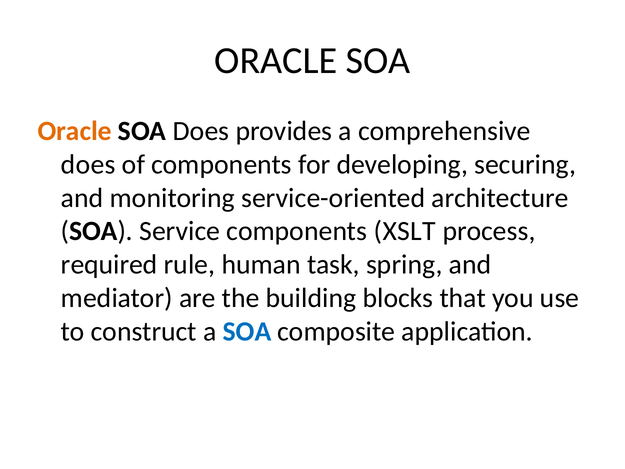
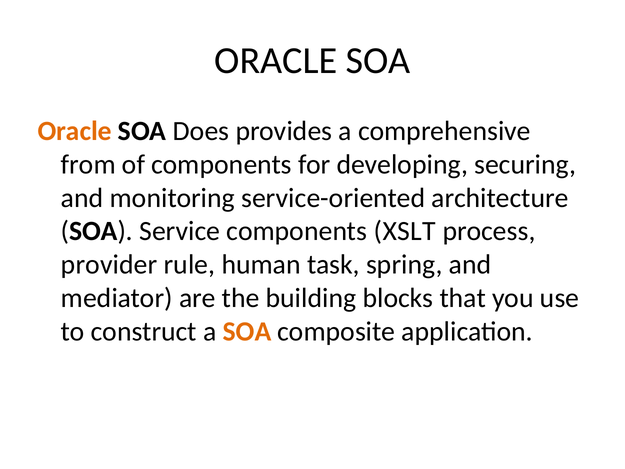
does at (88, 164): does -> from
required: required -> provider
SOA at (247, 331) colour: blue -> orange
